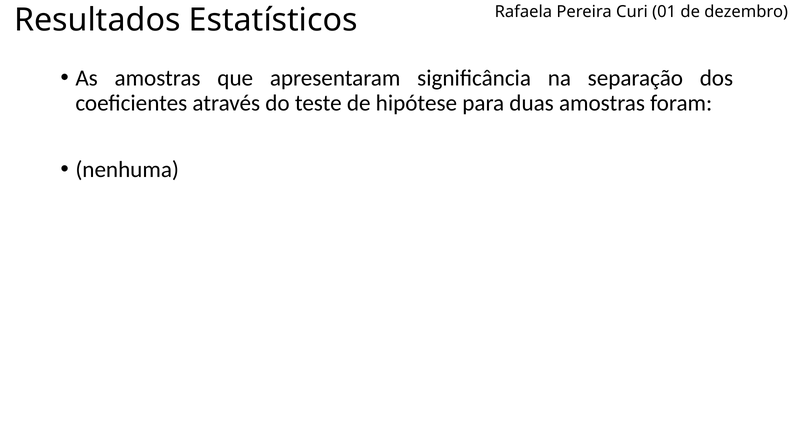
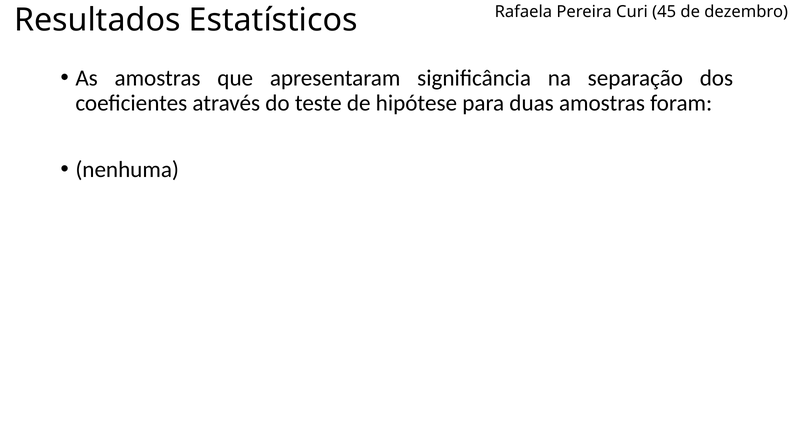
01: 01 -> 45
